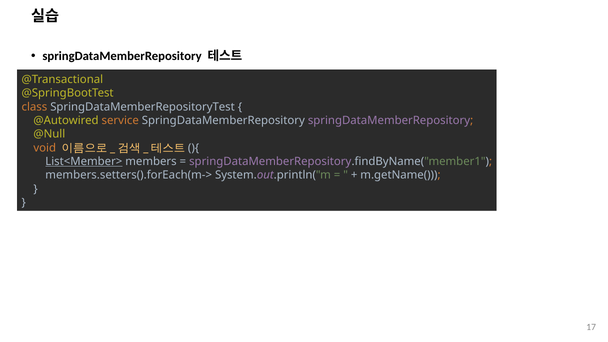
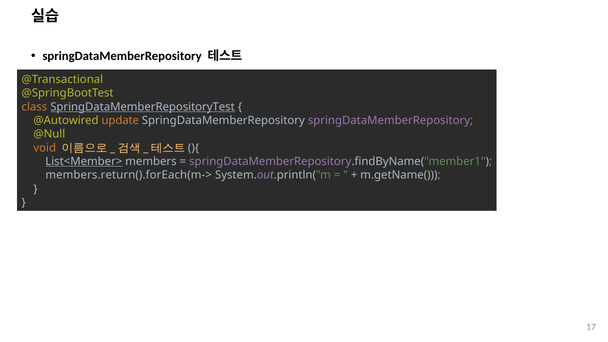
SpringDataMemberRepositoryTest underline: none -> present
service: service -> update
members.setters().forEach(m->: members.setters().forEach(m-> -> members.return().forEach(m->
